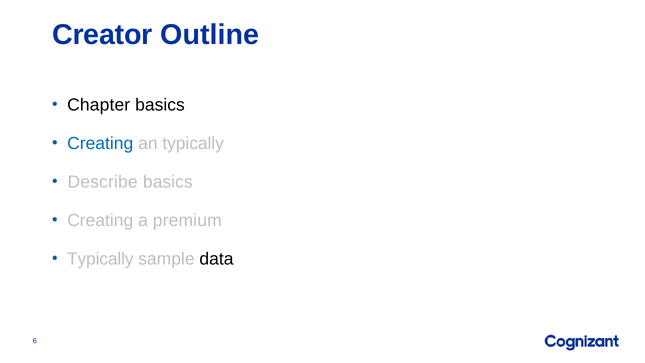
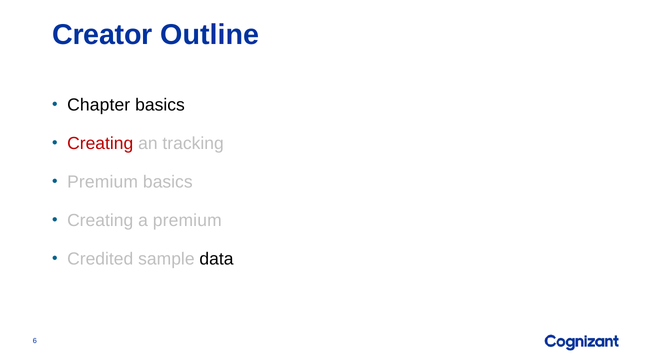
Creating at (100, 143) colour: blue -> red
an typically: typically -> tracking
Describe at (103, 182): Describe -> Premium
Typically at (100, 259): Typically -> Credited
